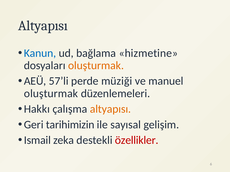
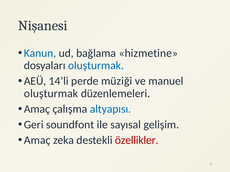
Altyapısı at (43, 26): Altyapısı -> Nişanesi
oluşturmak at (96, 66) colour: orange -> blue
57’li: 57’li -> 14’li
Hakkı at (37, 109): Hakkı -> Amaç
altyapısı at (110, 109) colour: orange -> blue
tarihimizin: tarihimizin -> soundfont
Ismail at (37, 141): Ismail -> Amaç
